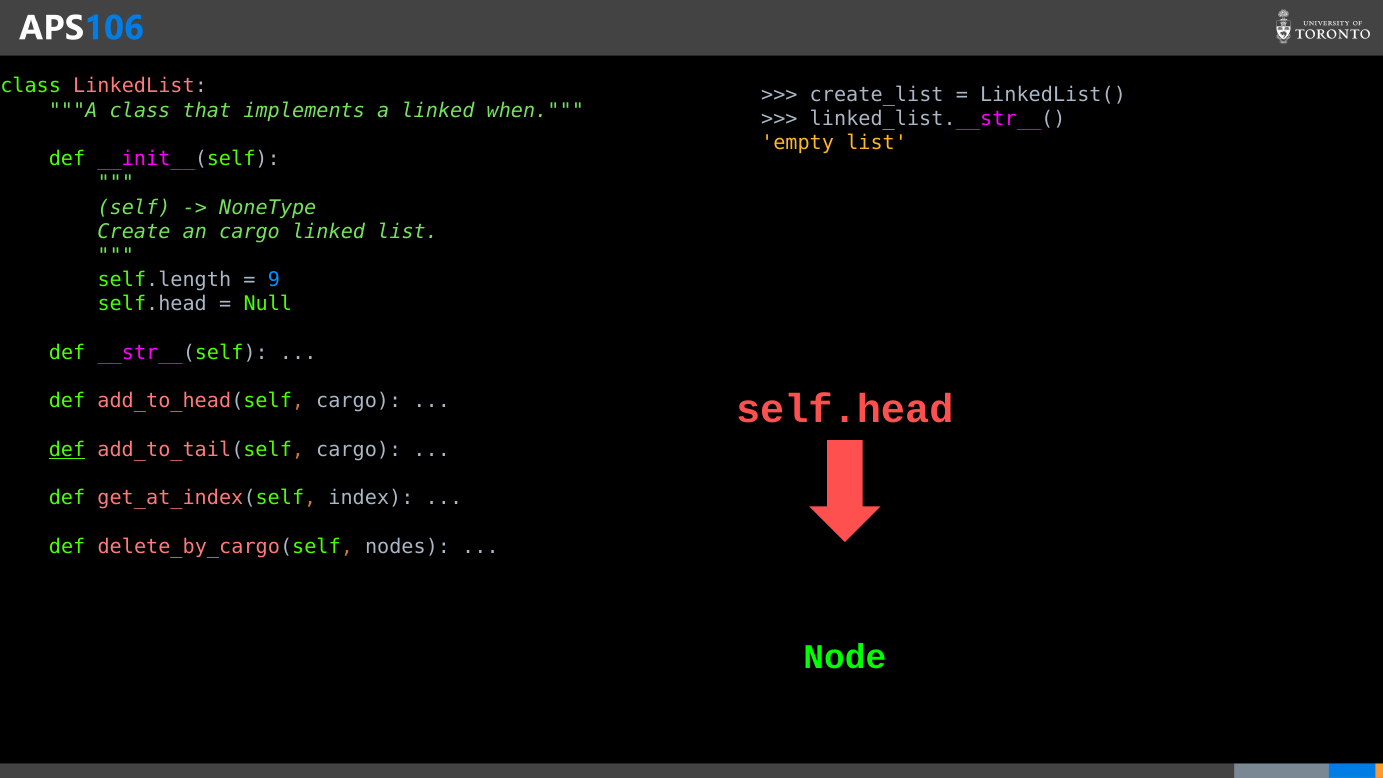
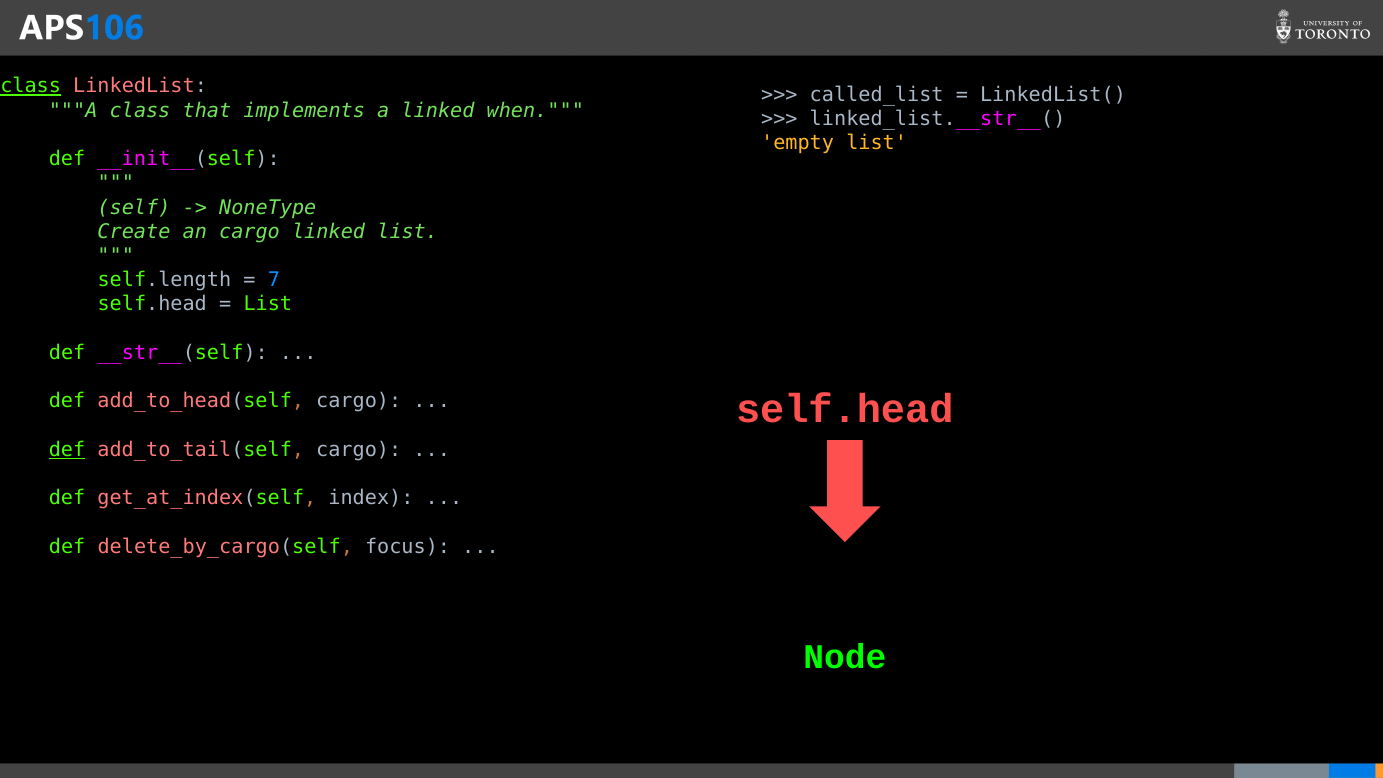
class at (31, 86) underline: none -> present
create_list: create_list -> called_list
9: 9 -> 7
Null at (268, 304): Null -> List
nodes: nodes -> focus
